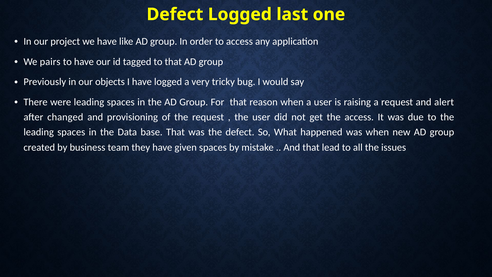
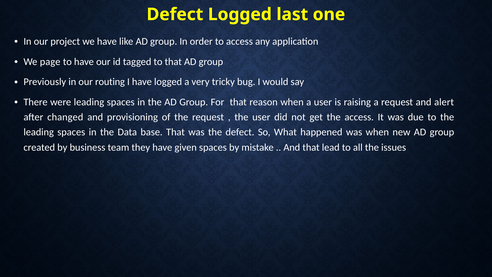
pairs: pairs -> page
objects: objects -> routing
